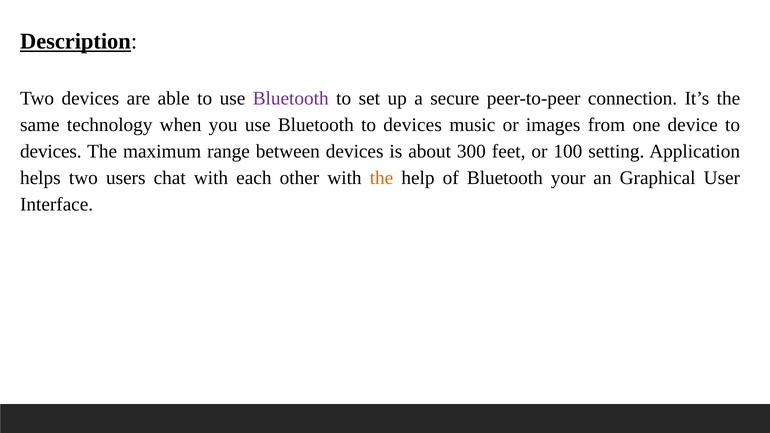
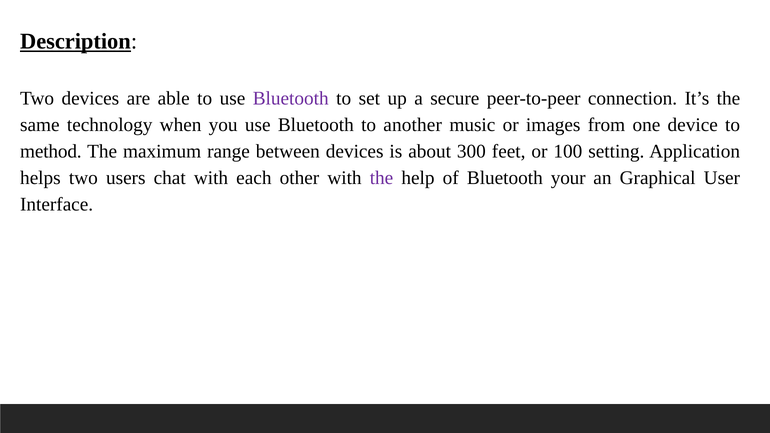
Bluetooth to devices: devices -> another
devices at (51, 151): devices -> method
the at (382, 178) colour: orange -> purple
